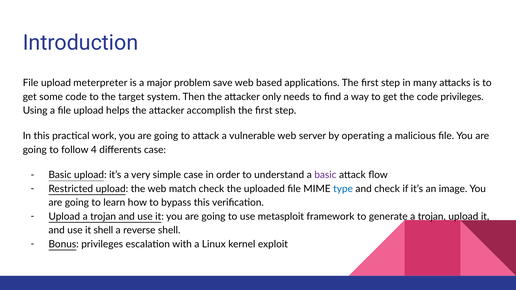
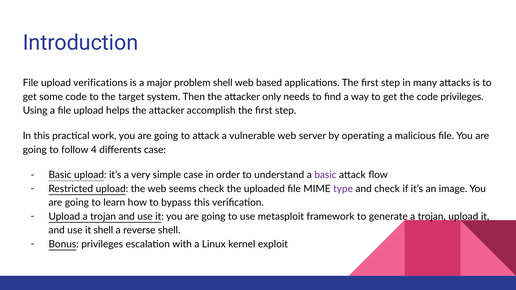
meterpreter: meterpreter -> verifications
problem save: save -> shell
match: match -> seems
type colour: blue -> purple
